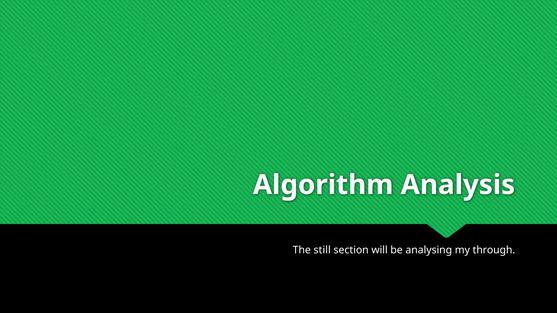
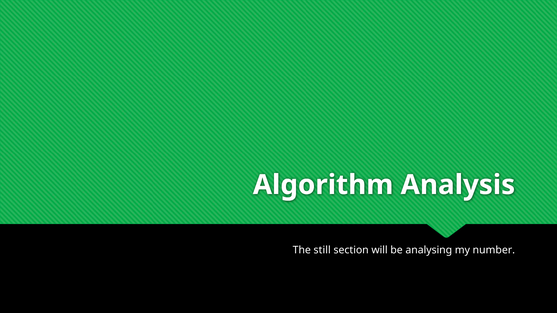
through: through -> number
